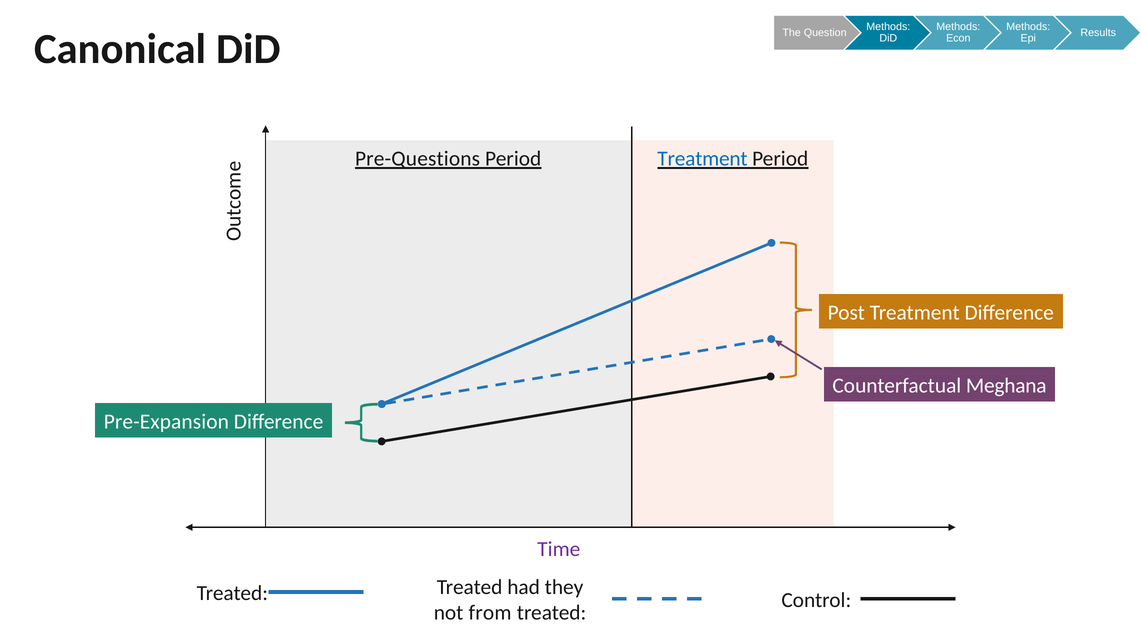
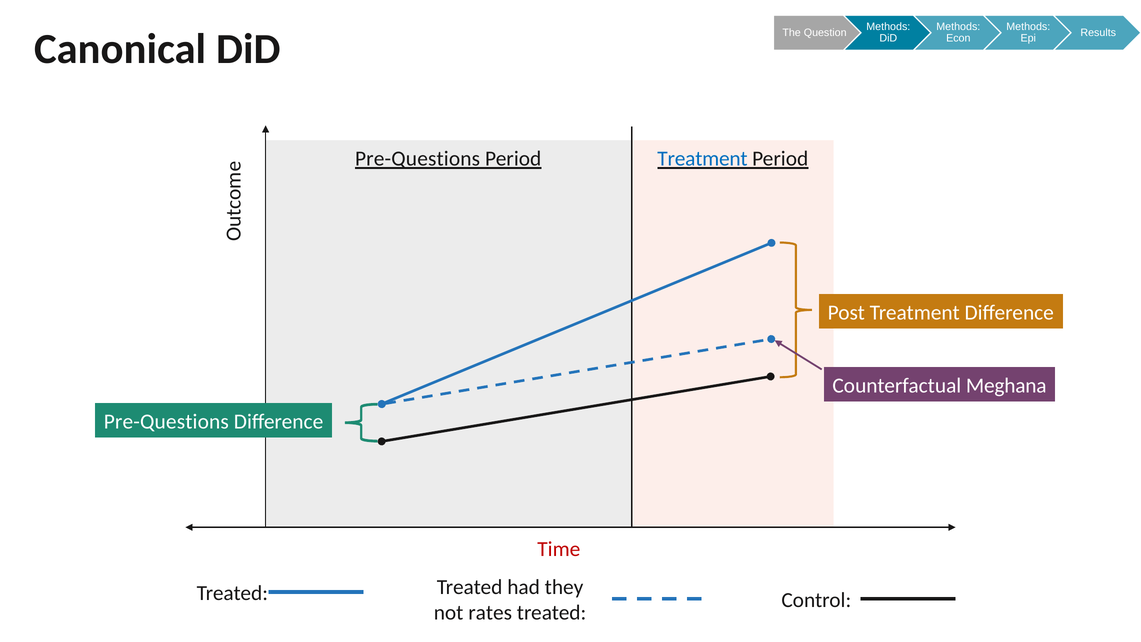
Pre-Expansion at (166, 422): Pre-Expansion -> Pre-Questions
Time colour: purple -> red
from: from -> rates
